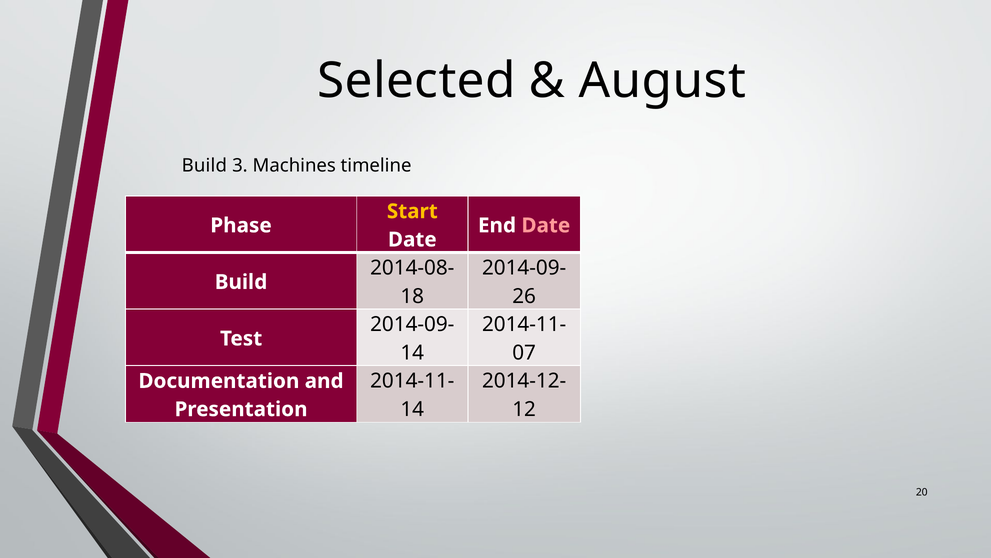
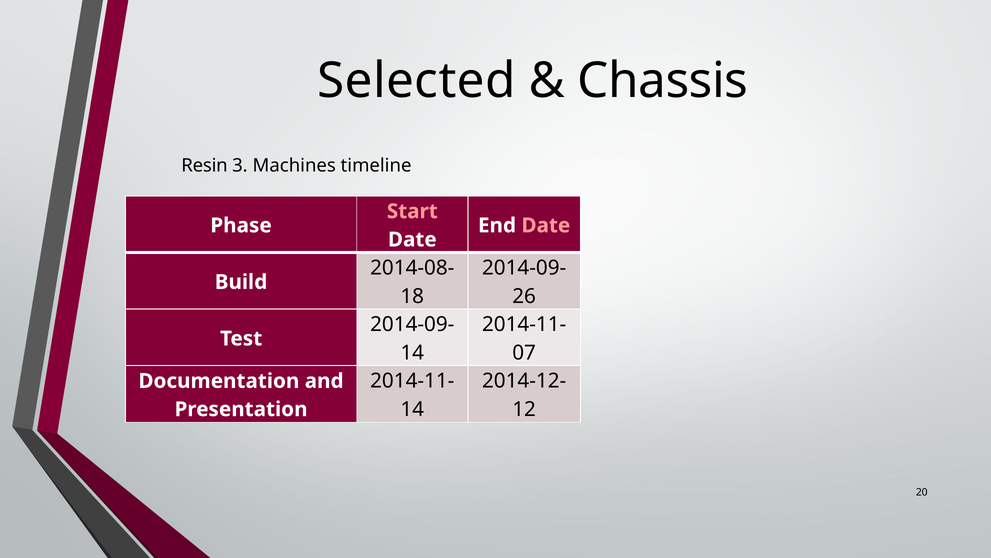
August: August -> Chassis
Build at (204, 165): Build -> Resin
Start colour: yellow -> pink
